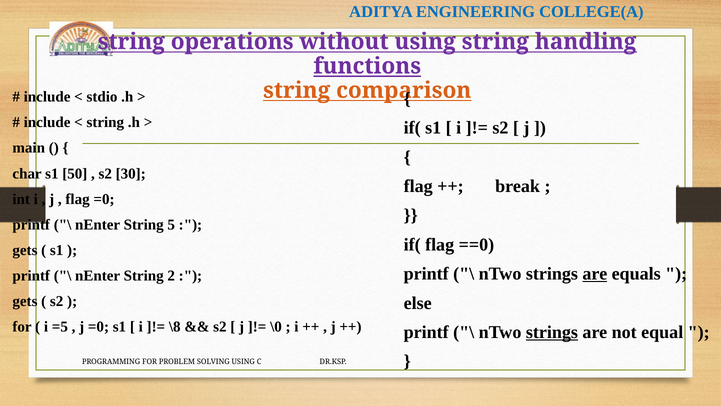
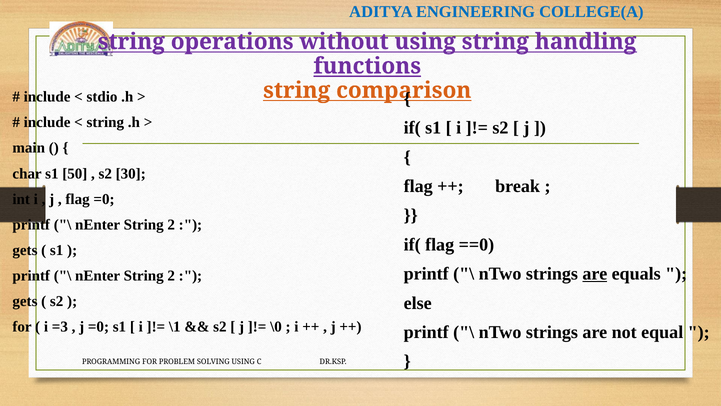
5 at (171, 224): 5 -> 2
=5: =5 -> =3
\8: \8 -> \1
strings at (552, 332) underline: present -> none
